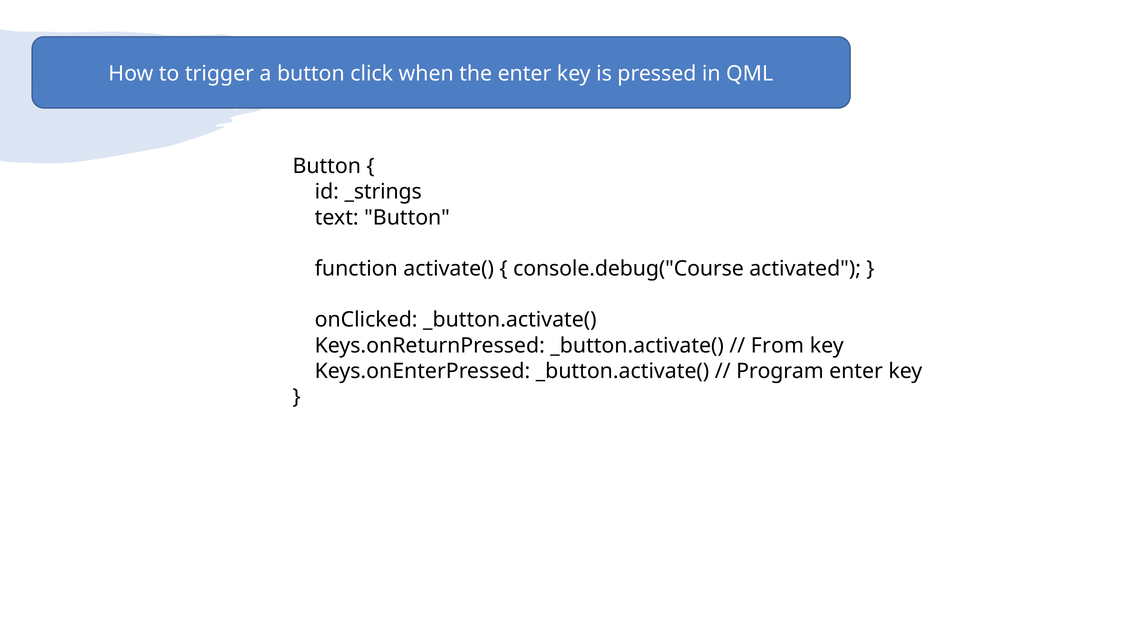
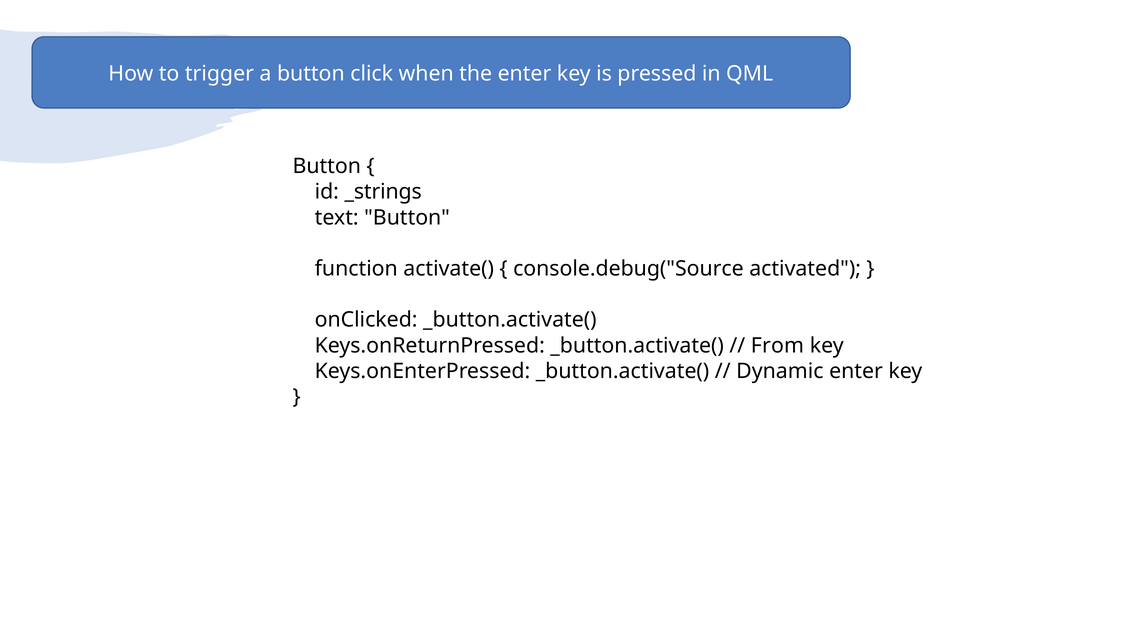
console.debug("Course: console.debug("Course -> console.debug("Source
Program: Program -> Dynamic
